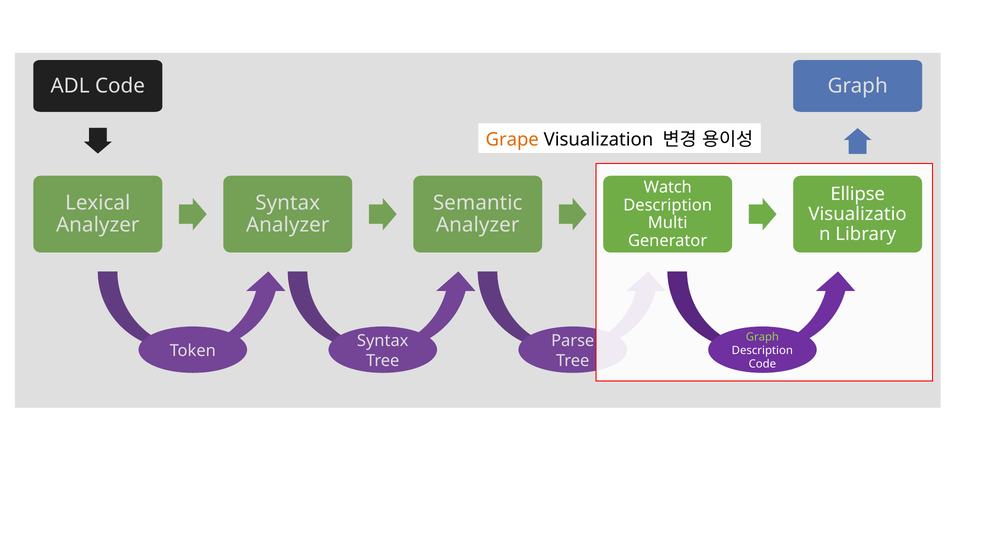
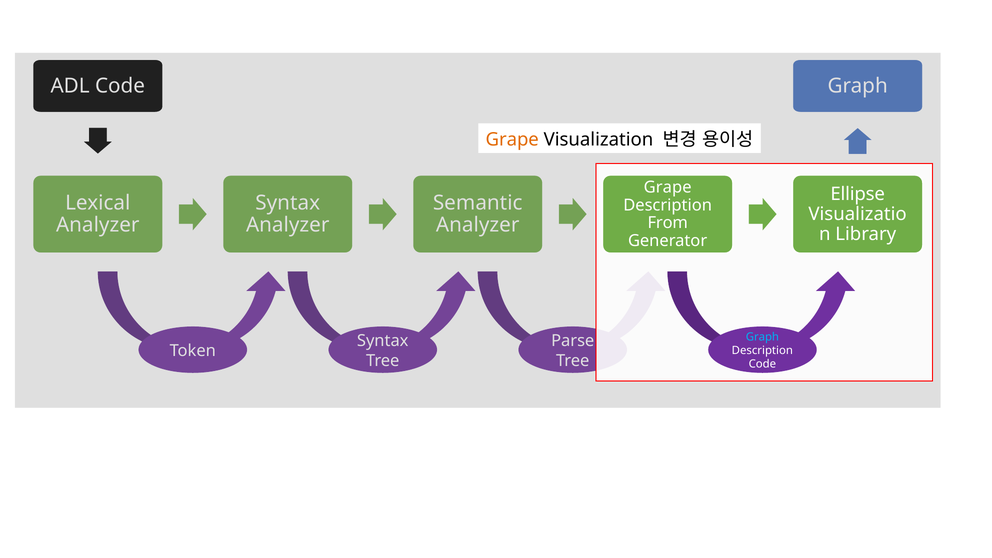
Watch at (668, 187): Watch -> Grape
Multi: Multi -> From
Graph at (762, 337) colour: light green -> light blue
